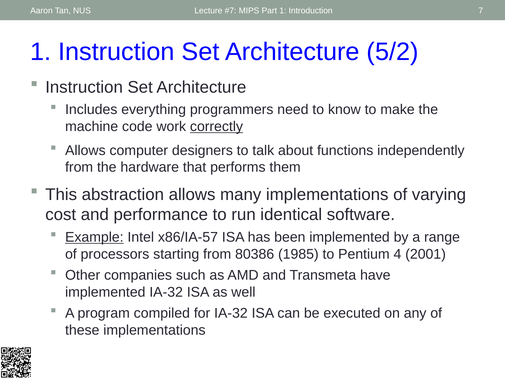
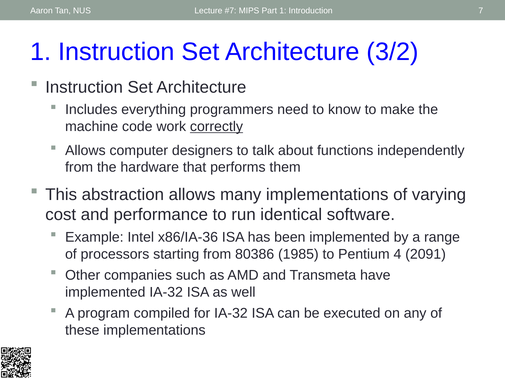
5/2: 5/2 -> 3/2
Example underline: present -> none
x86/IA-57: x86/IA-57 -> x86/IA-36
2001: 2001 -> 2091
